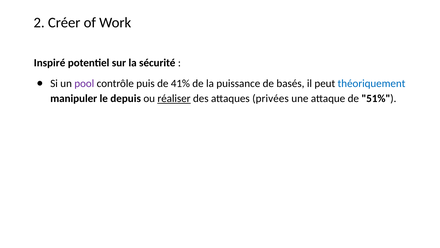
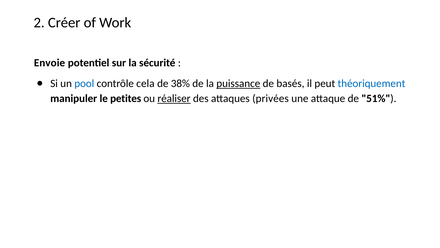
Inspiré: Inspiré -> Envoie
pool colour: purple -> blue
puis: puis -> cela
41%: 41% -> 38%
puissance underline: none -> present
depuis: depuis -> petites
